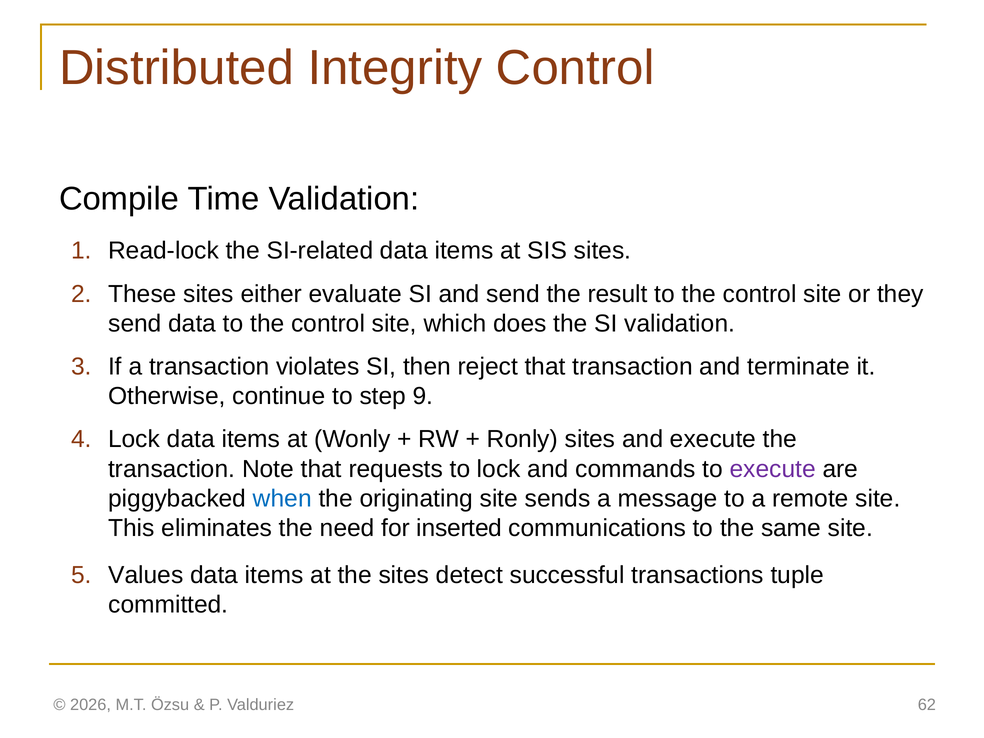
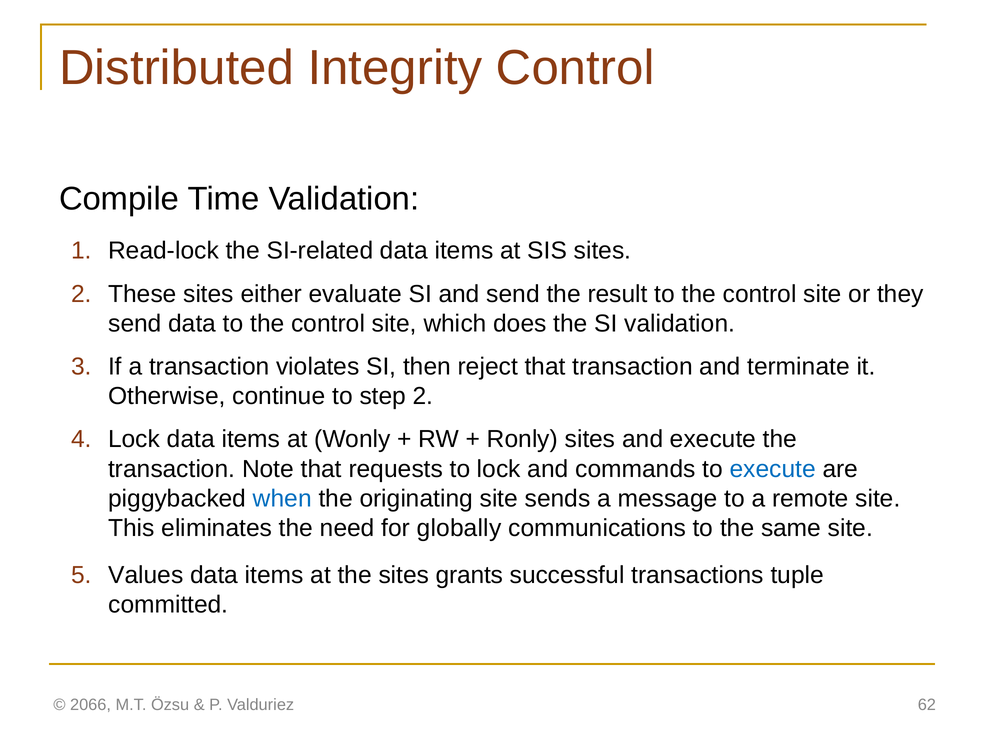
step 9: 9 -> 2
execute at (773, 469) colour: purple -> blue
inserted: inserted -> globally
detect: detect -> grants
2026: 2026 -> 2066
